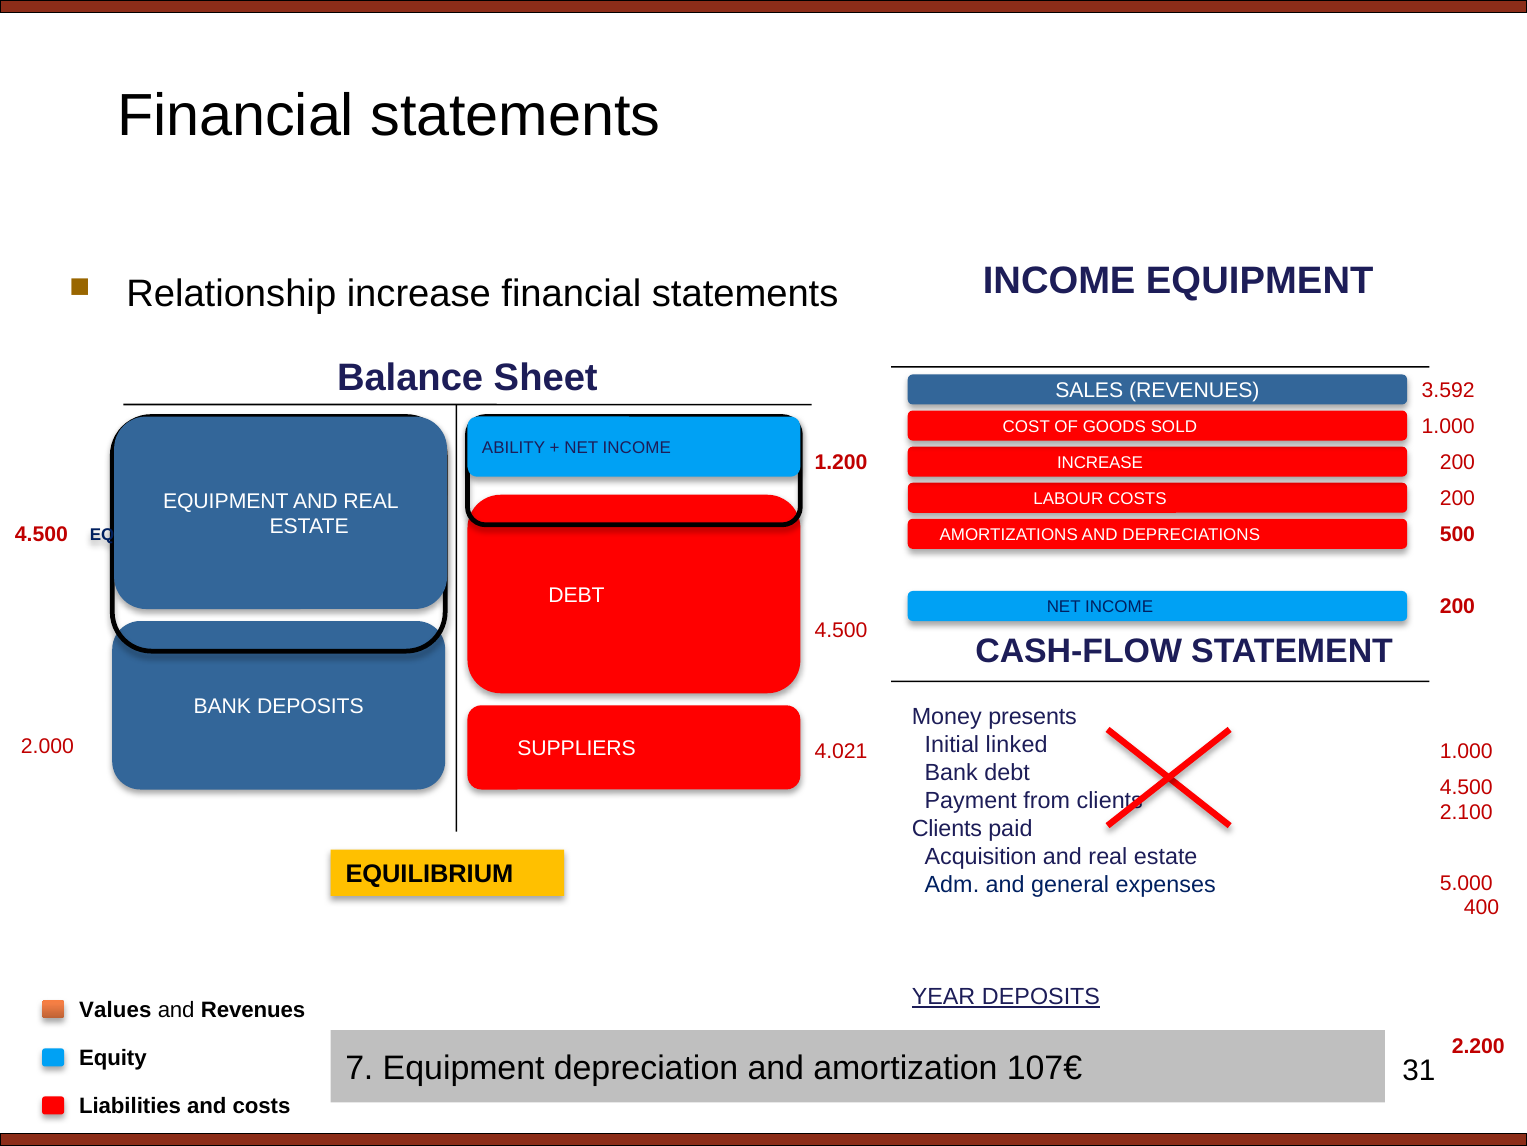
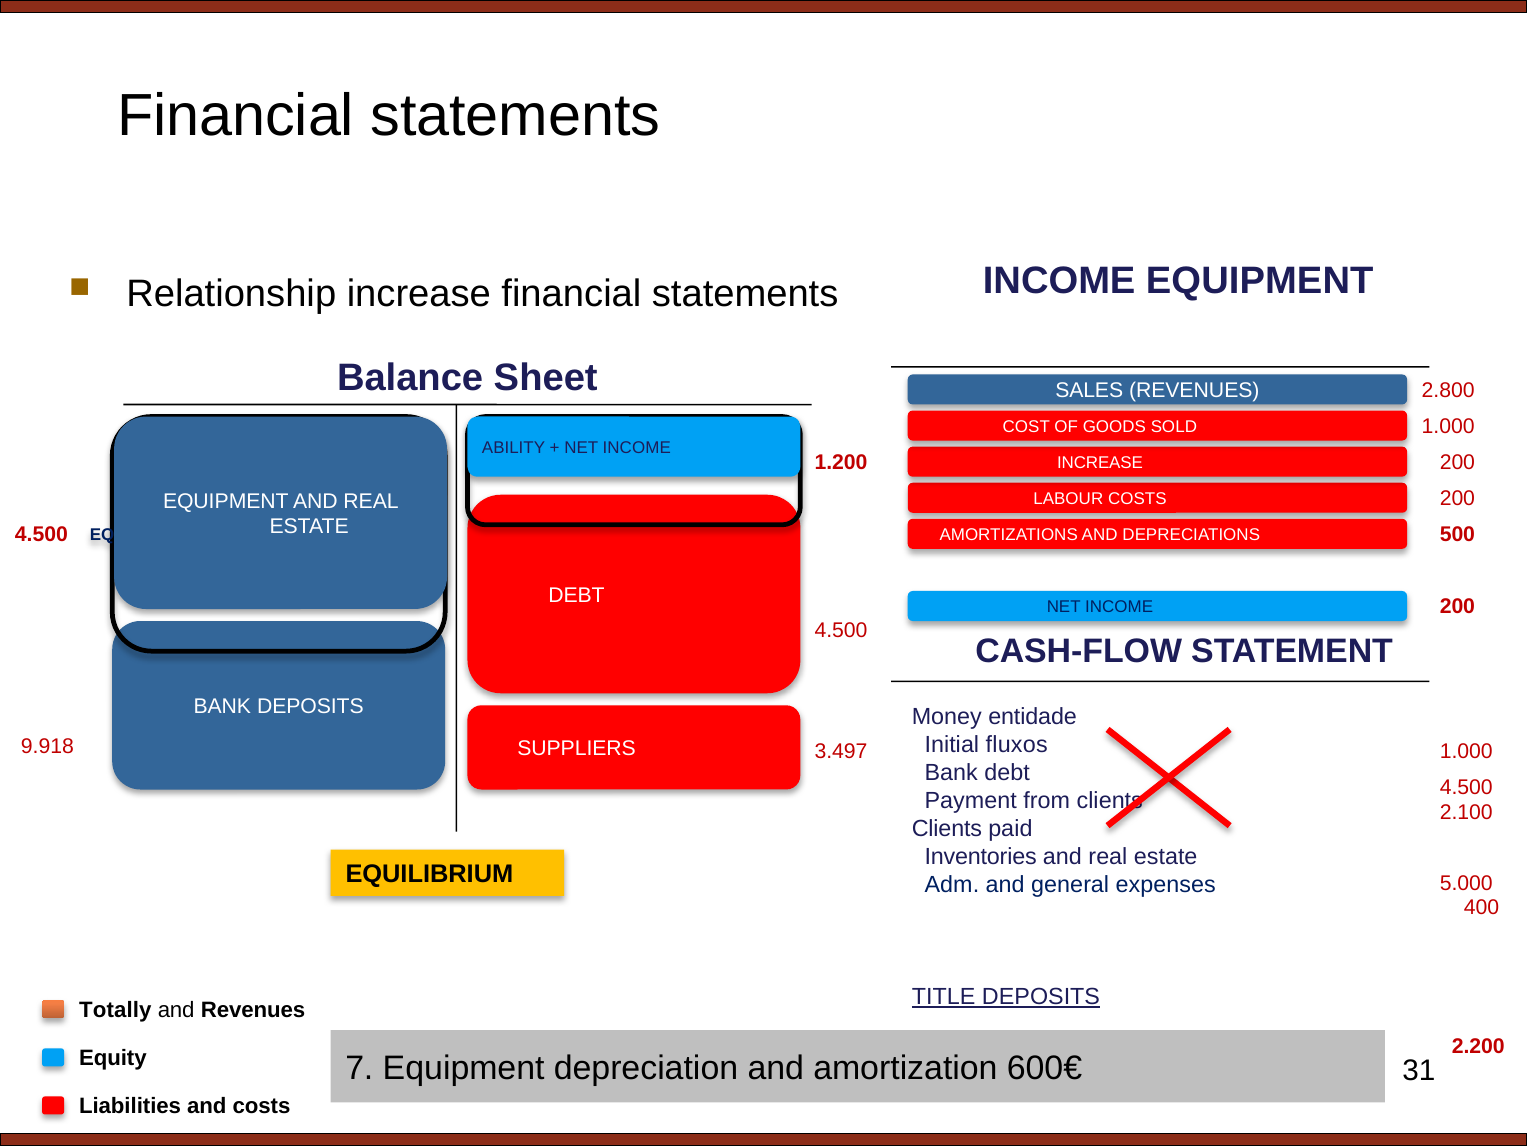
3.592: 3.592 -> 2.800
presents: presents -> entidade
linked: linked -> fluxos
2.000: 2.000 -> 9.918
4.021: 4.021 -> 3.497
Acquisition: Acquisition -> Inventories
YEAR: YEAR -> TITLE
Values: Values -> Totally
107€: 107€ -> 600€
